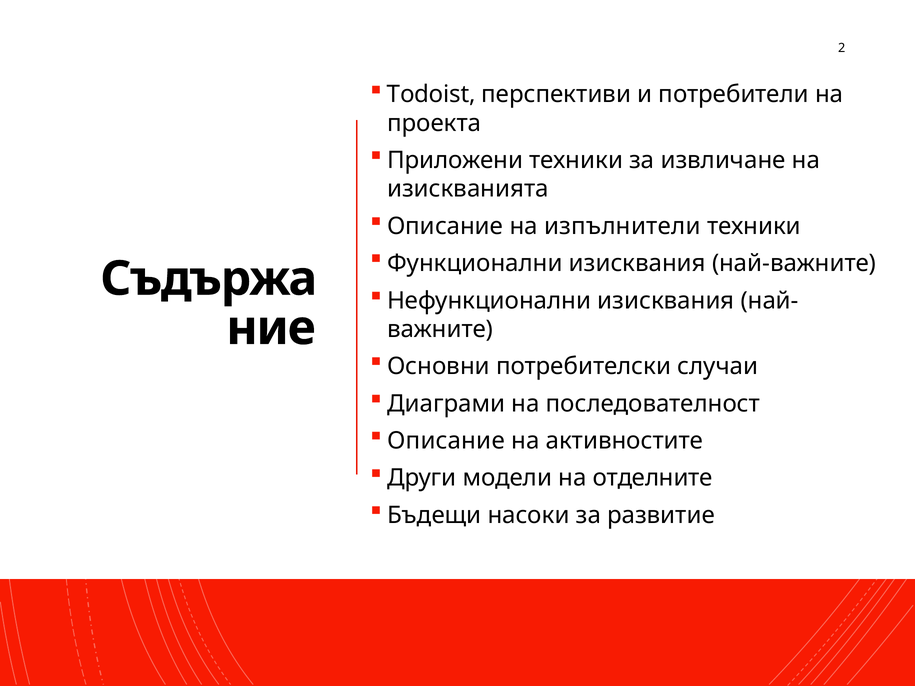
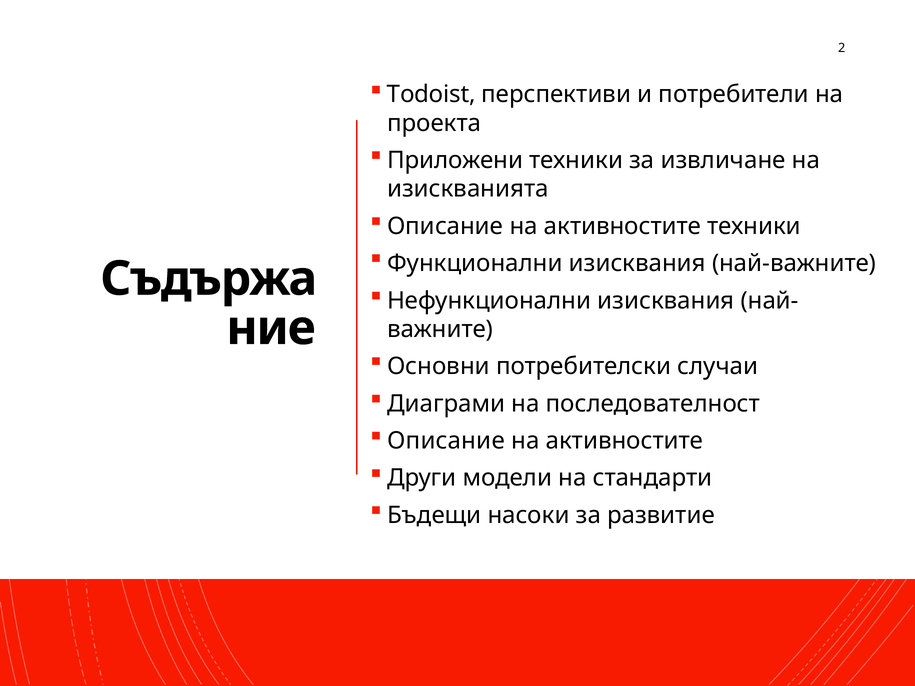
изпълнители at (622, 226): изпълнители -> активностите
отделните: отделните -> стандарти
